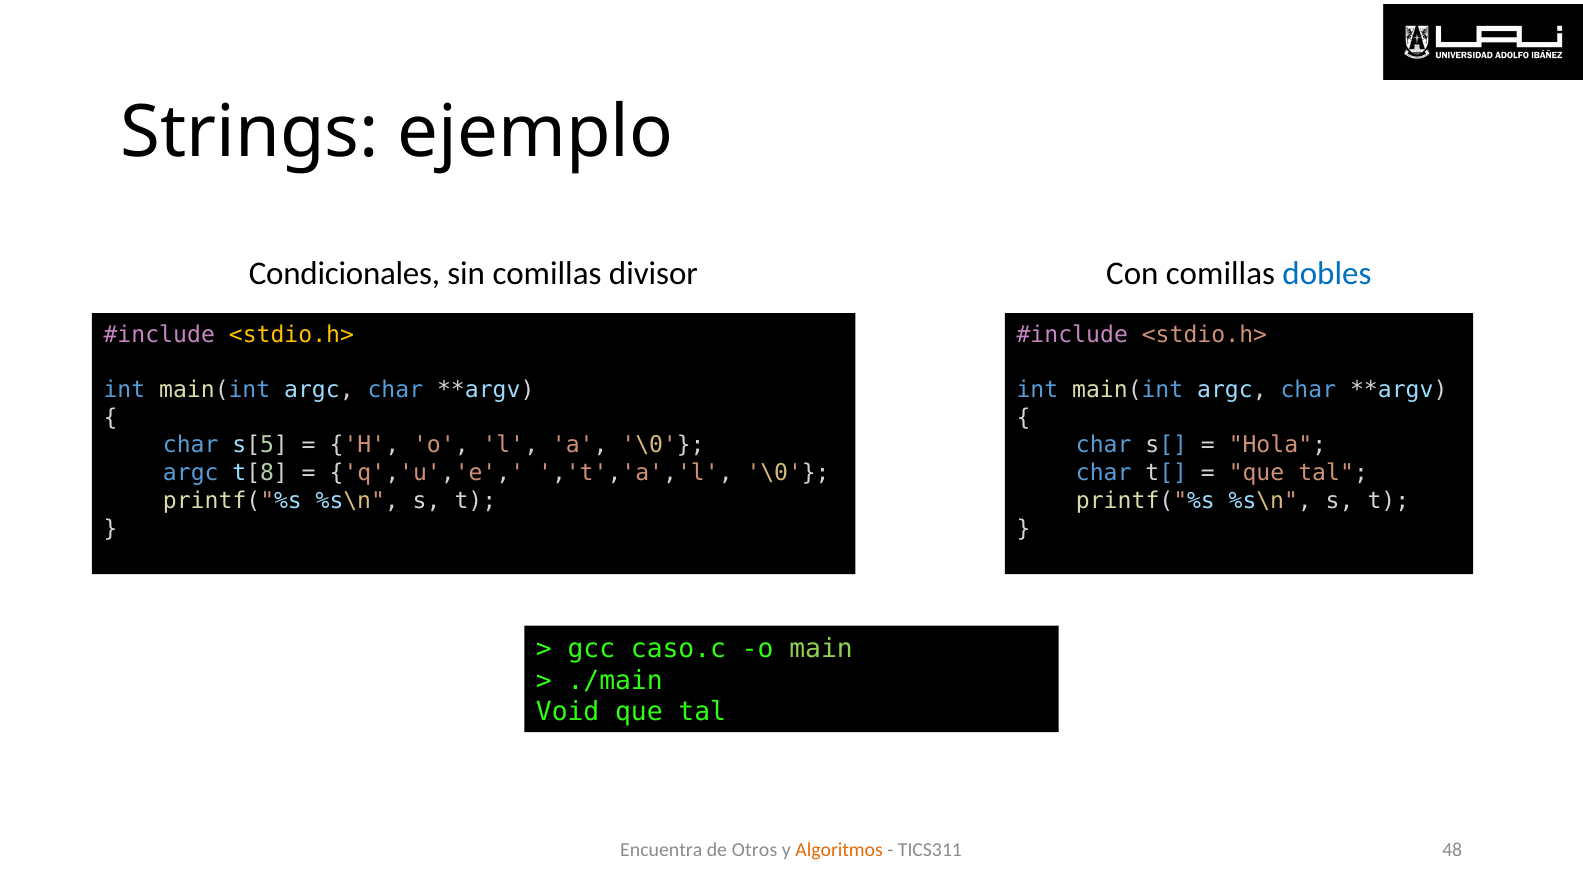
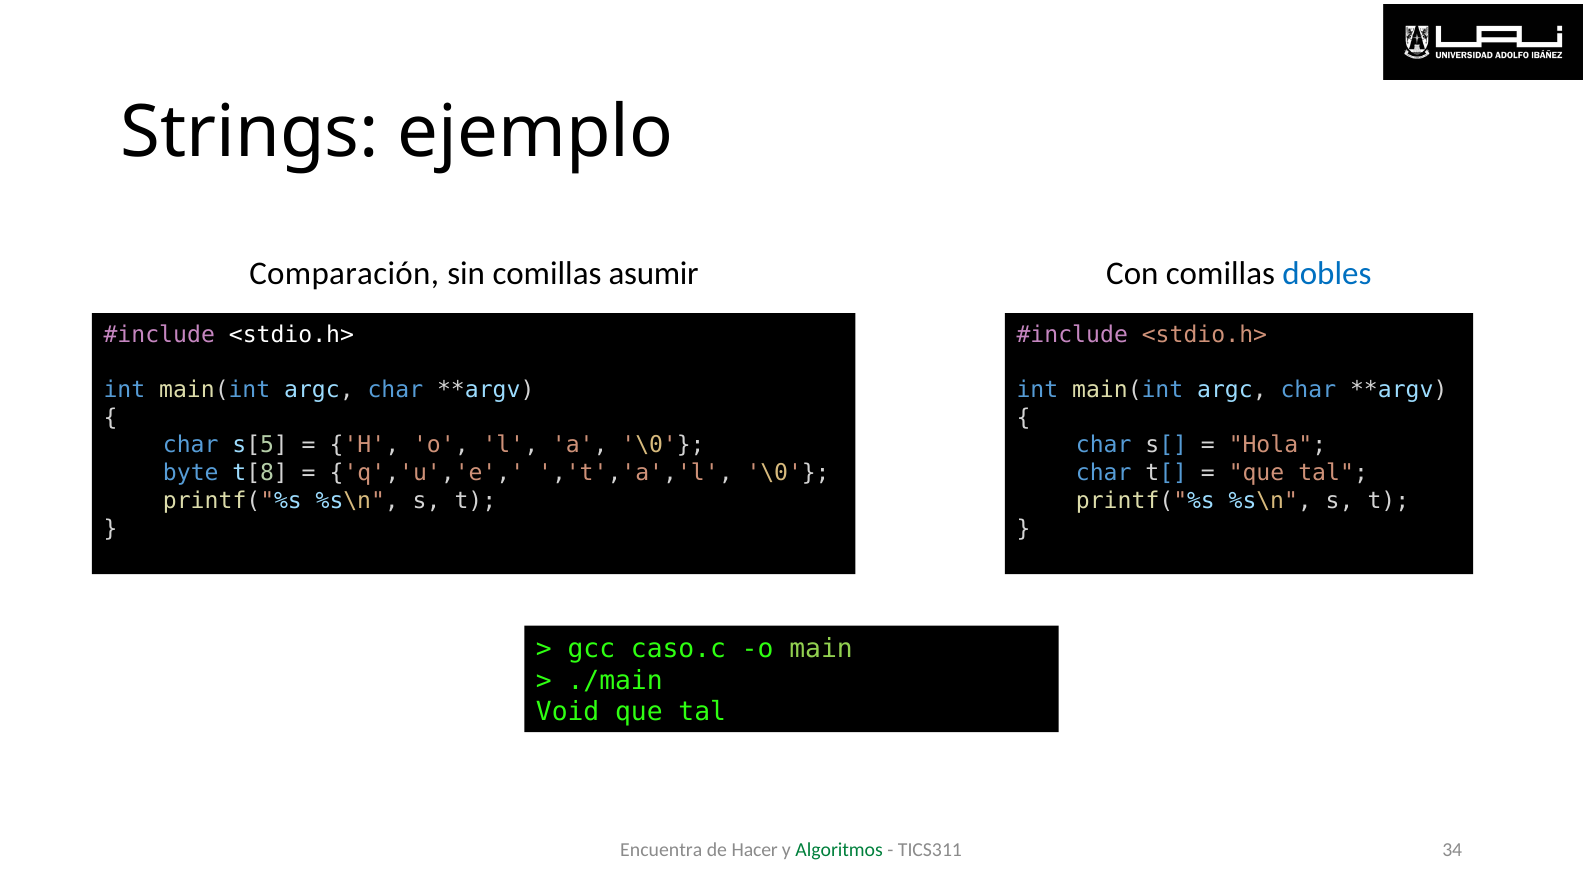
Condicionales: Condicionales -> Comparación
divisor: divisor -> asumir
<stdio.h> at (291, 335) colour: yellow -> white
argc at (191, 473): argc -> byte
Otros: Otros -> Hacer
Algoritmos colour: orange -> green
48: 48 -> 34
